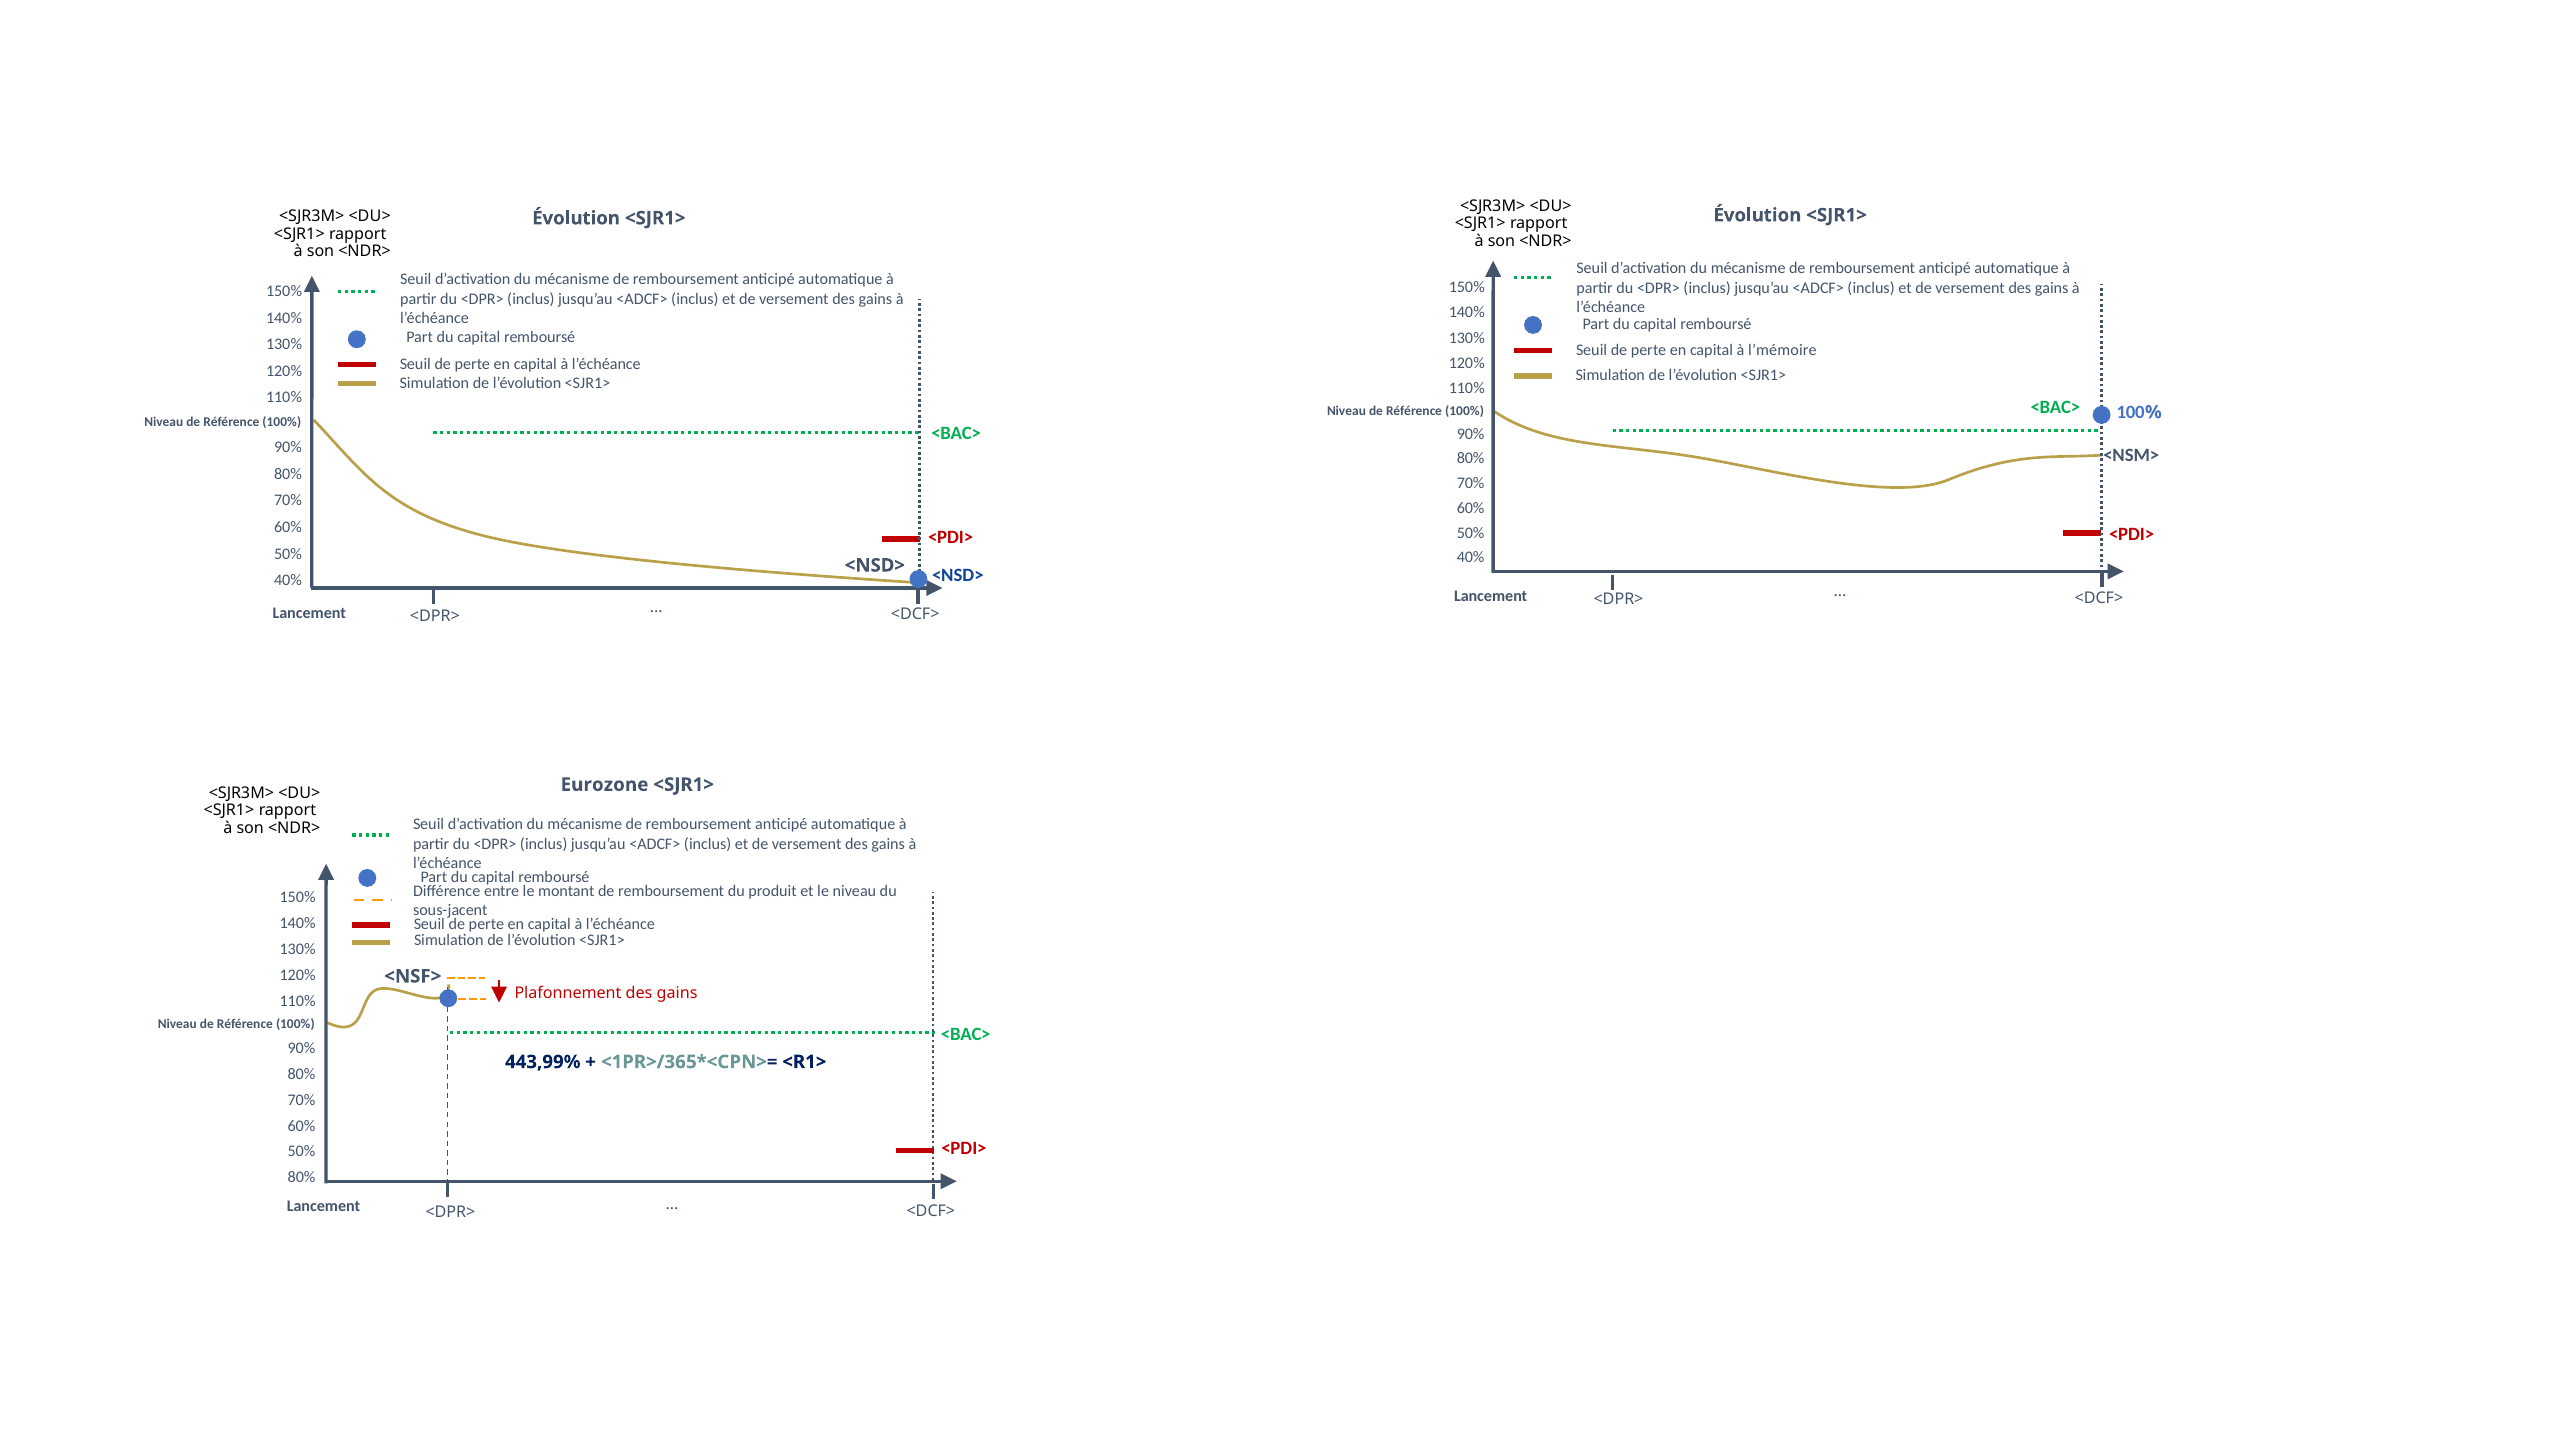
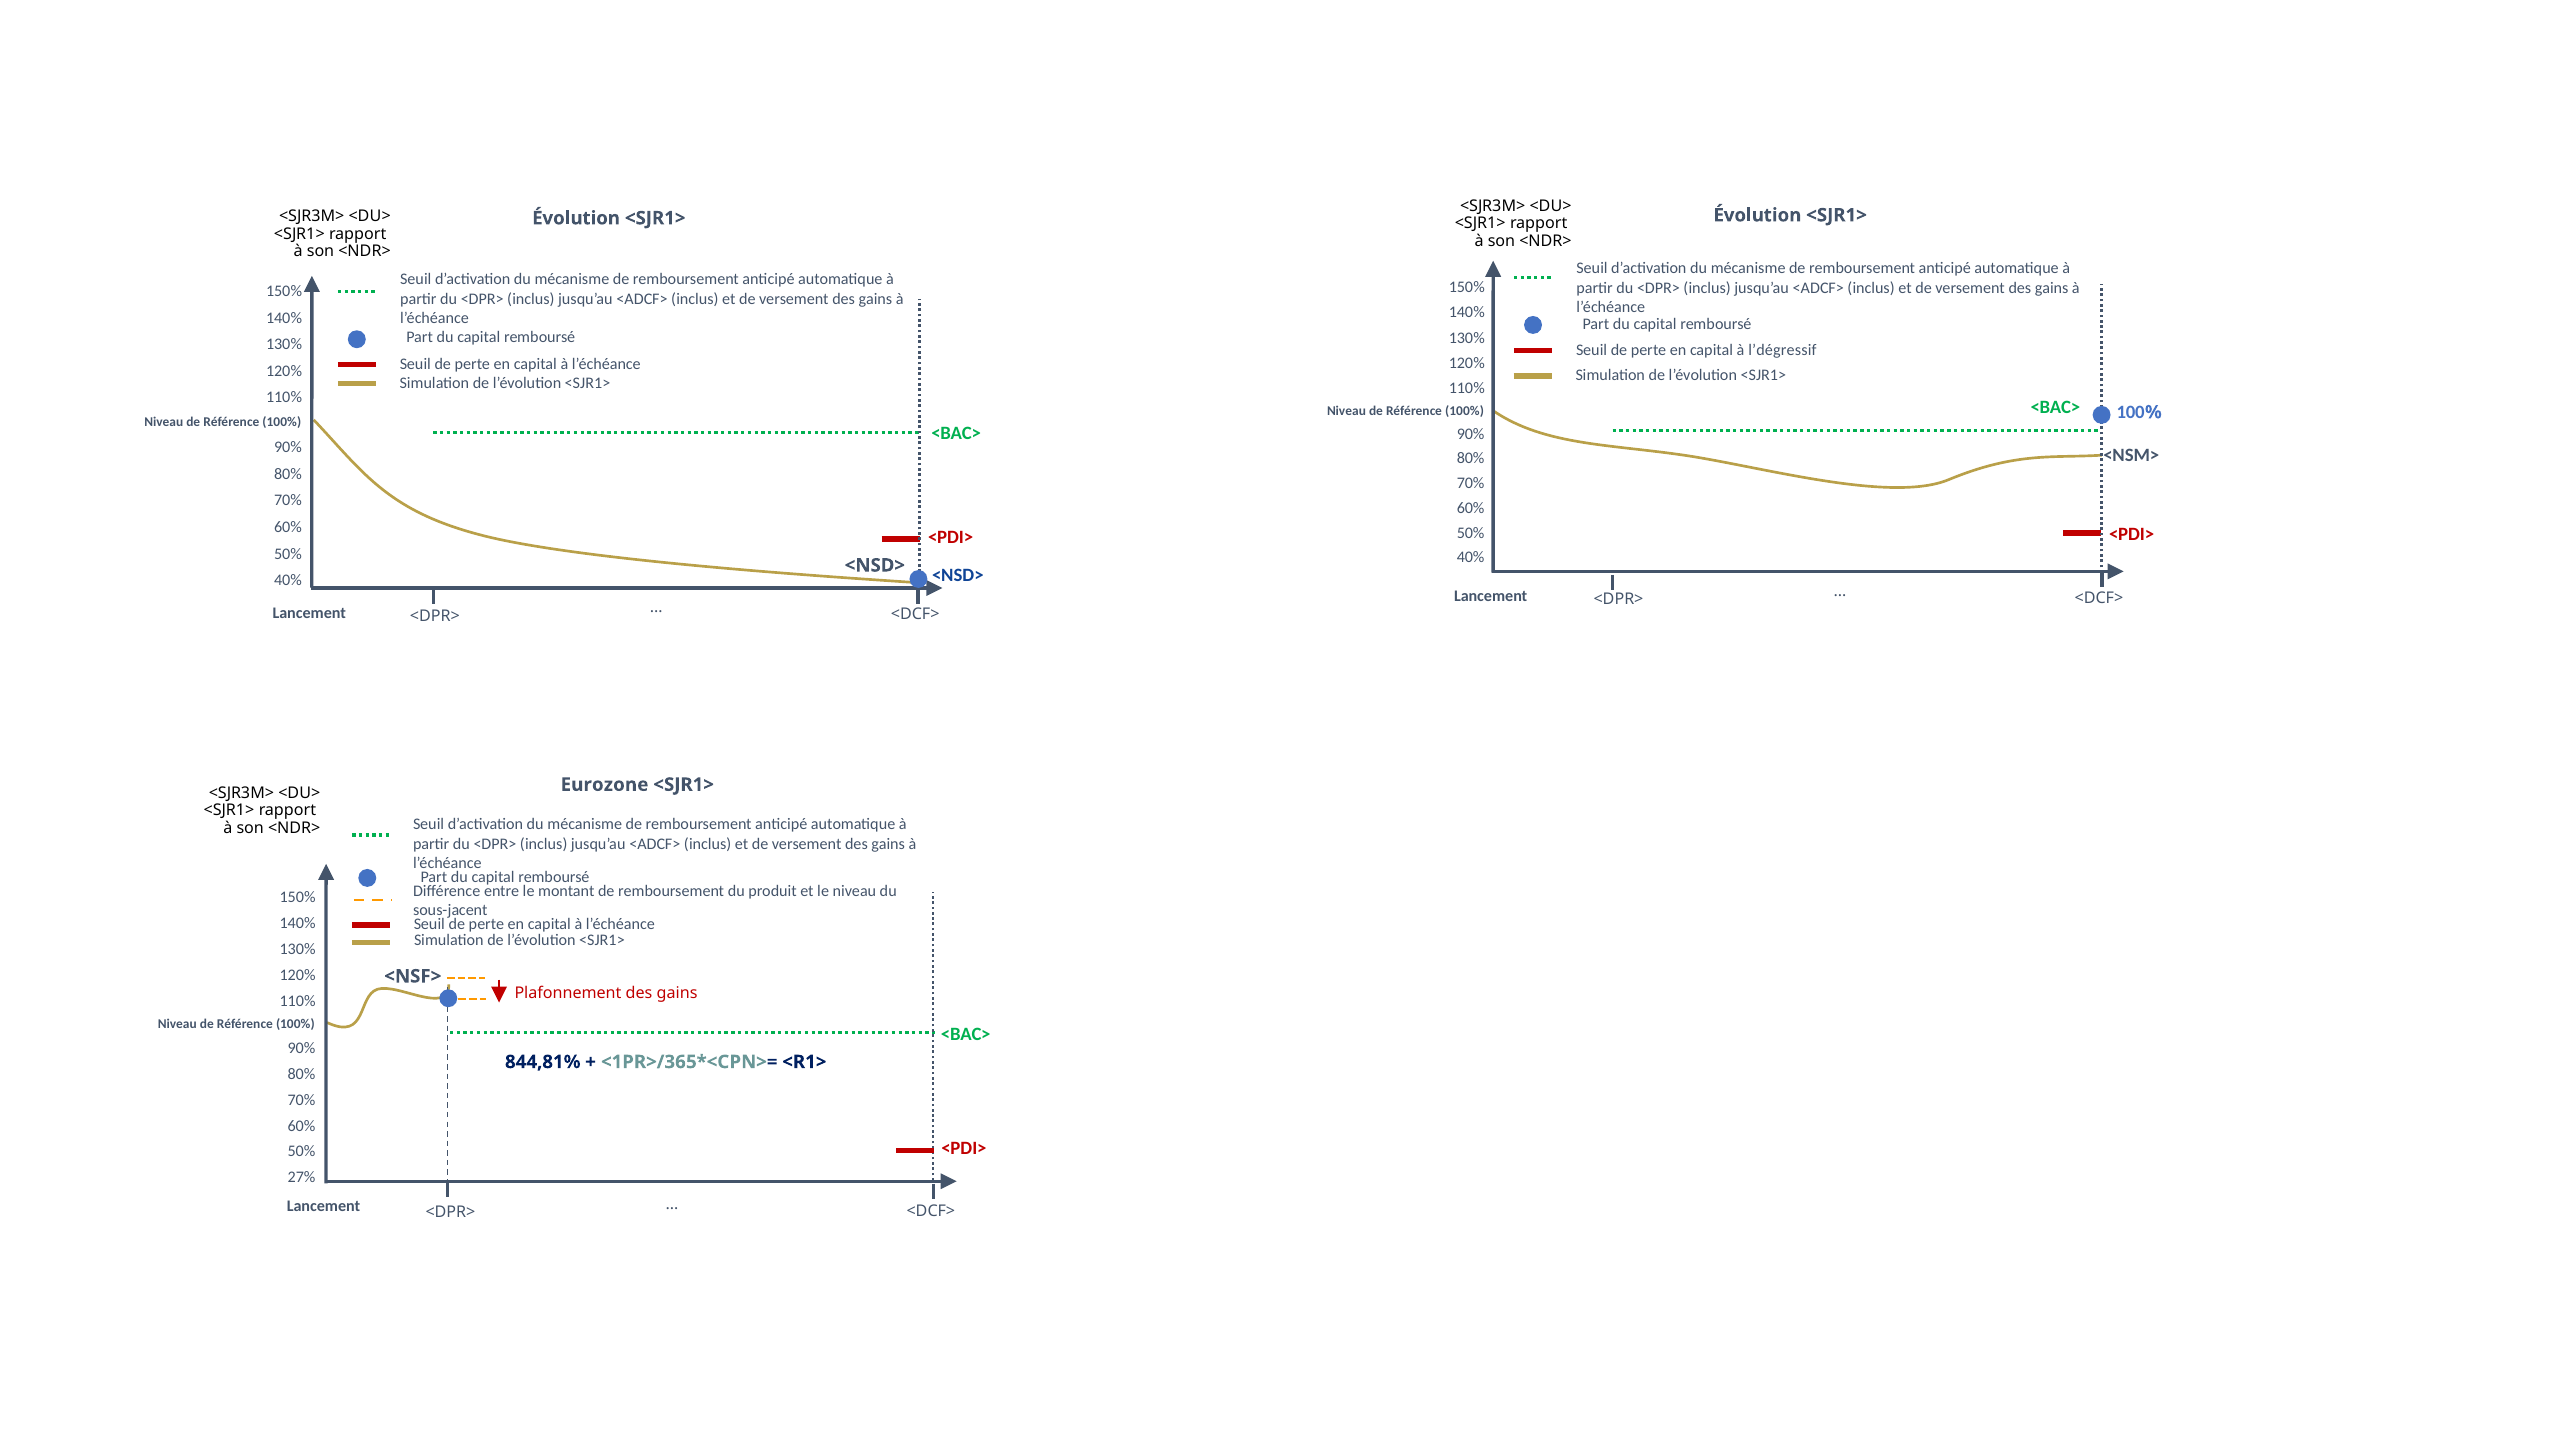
l’mémoire: l’mémoire -> l’dégressif
443,99%: 443,99% -> 844,81%
80% at (302, 1177): 80% -> 27%
